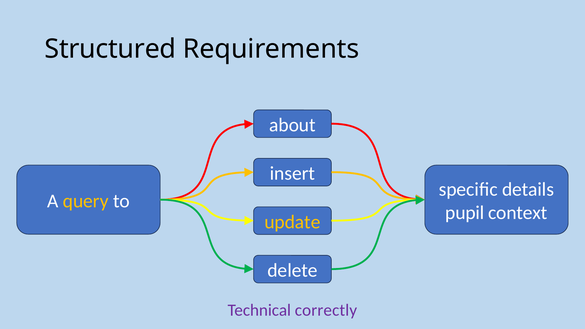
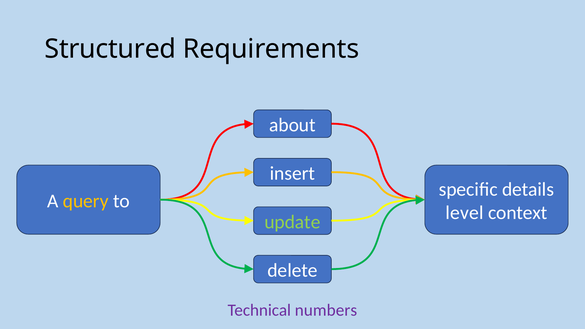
pupil: pupil -> level
update colour: yellow -> light green
correctly: correctly -> numbers
